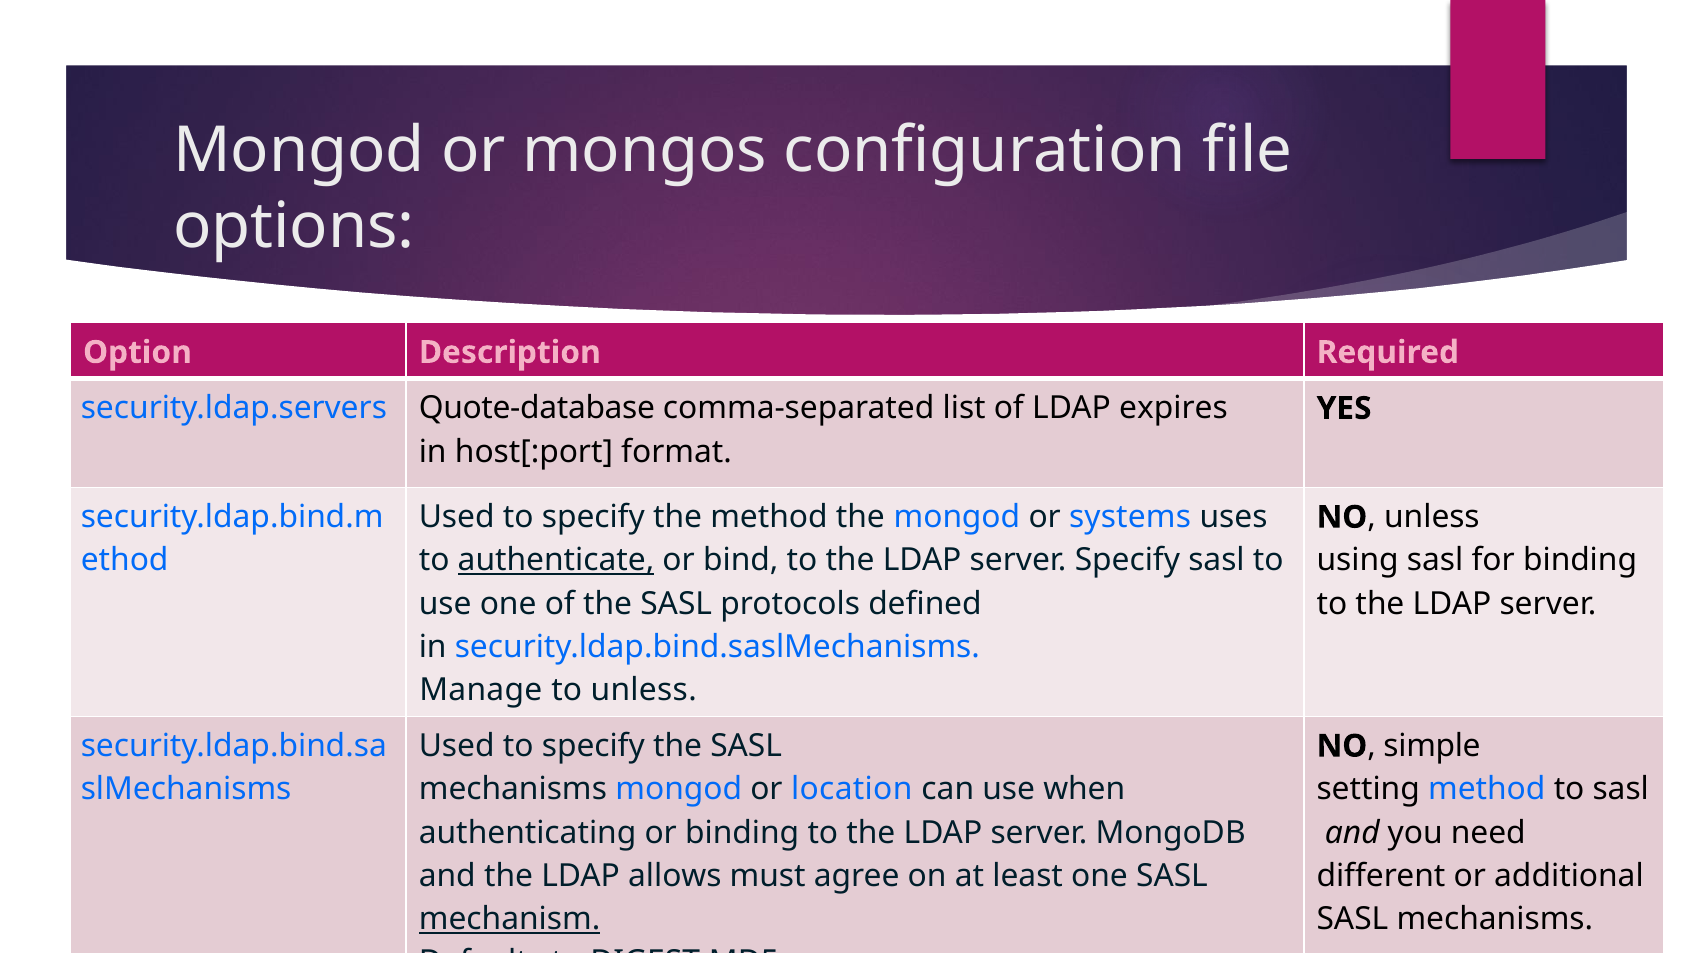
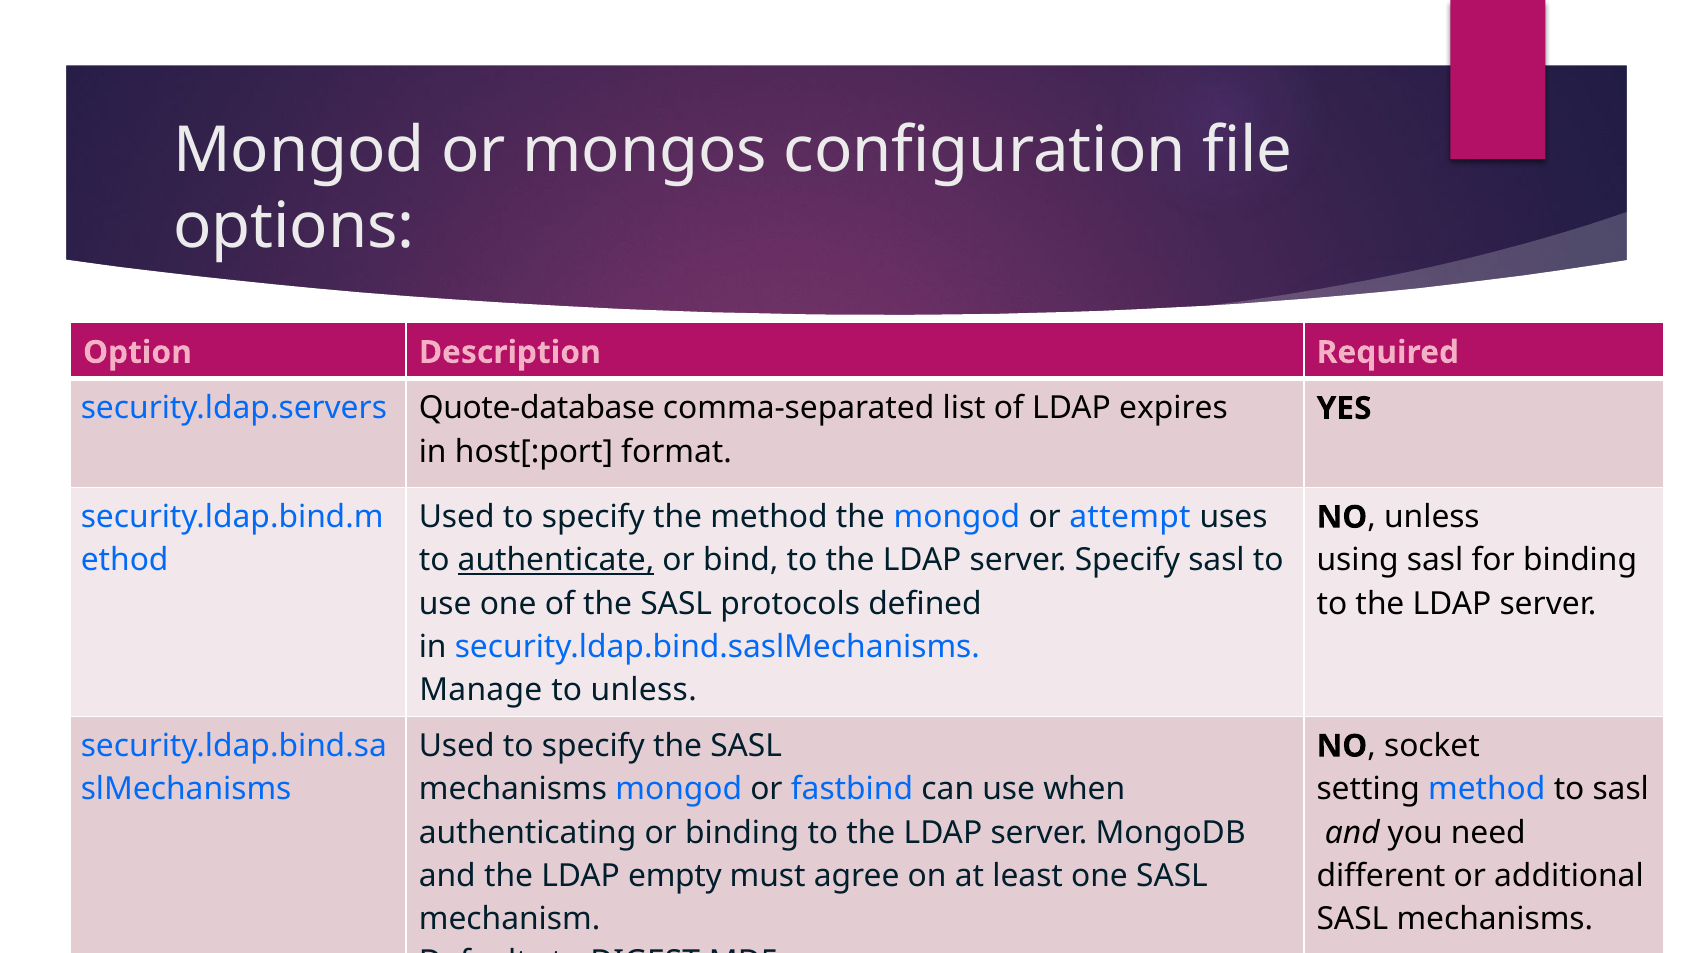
systems: systems -> attempt
simple: simple -> socket
location: location -> fastbind
allows: allows -> empty
mechanism underline: present -> none
